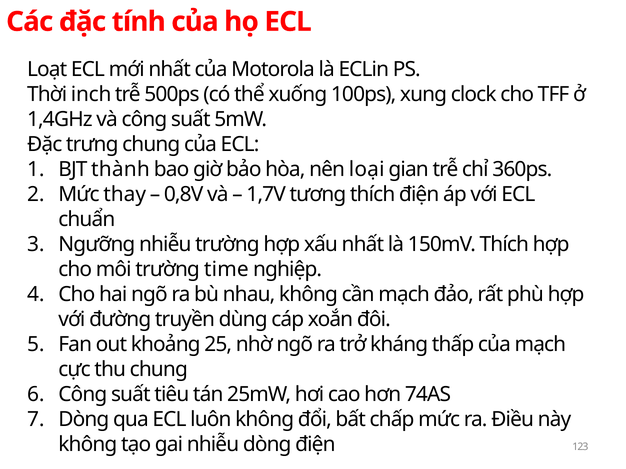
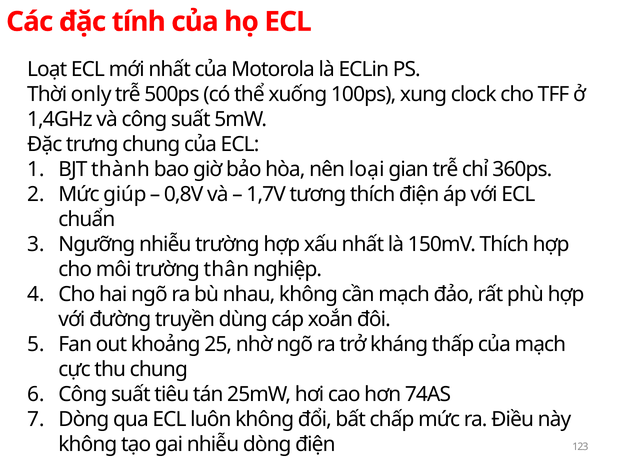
inch: inch -> only
thay: thay -> giúp
time: time -> thân
